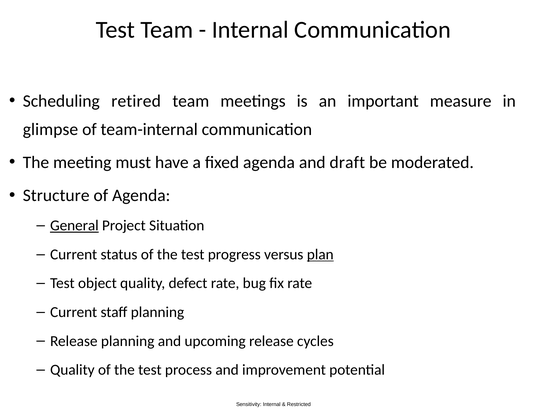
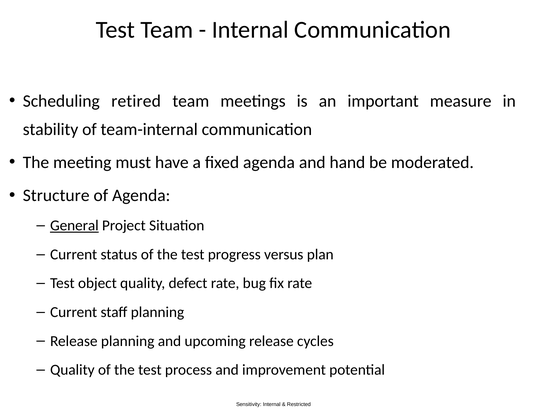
glimpse: glimpse -> stability
draft: draft -> hand
plan underline: present -> none
